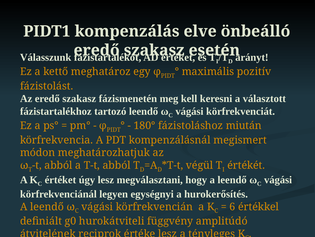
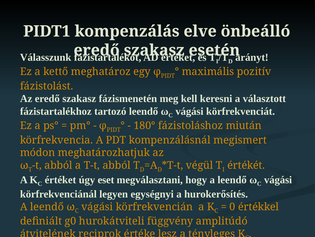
úgy lesz: lesz -> eset
6: 6 -> 0
